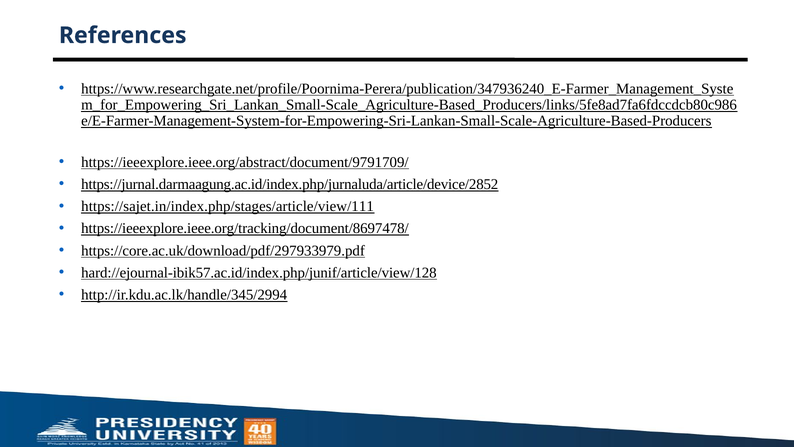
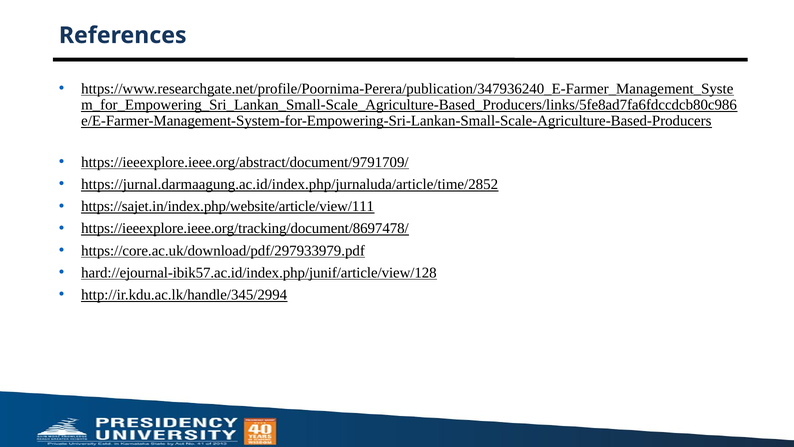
https://jurnal.darmaagung.ac.id/index.php/jurnaluda/article/device/2852: https://jurnal.darmaagung.ac.id/index.php/jurnaluda/article/device/2852 -> https://jurnal.darmaagung.ac.id/index.php/jurnaluda/article/time/2852
https://sajet.in/index.php/stages/article/view/111: https://sajet.in/index.php/stages/article/view/111 -> https://sajet.in/index.php/website/article/view/111
